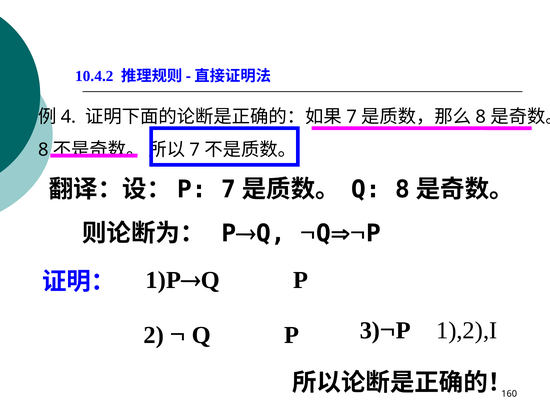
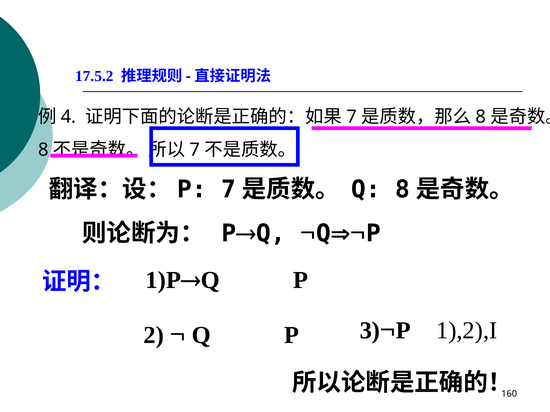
10.4.2: 10.4.2 -> 17.5.2
